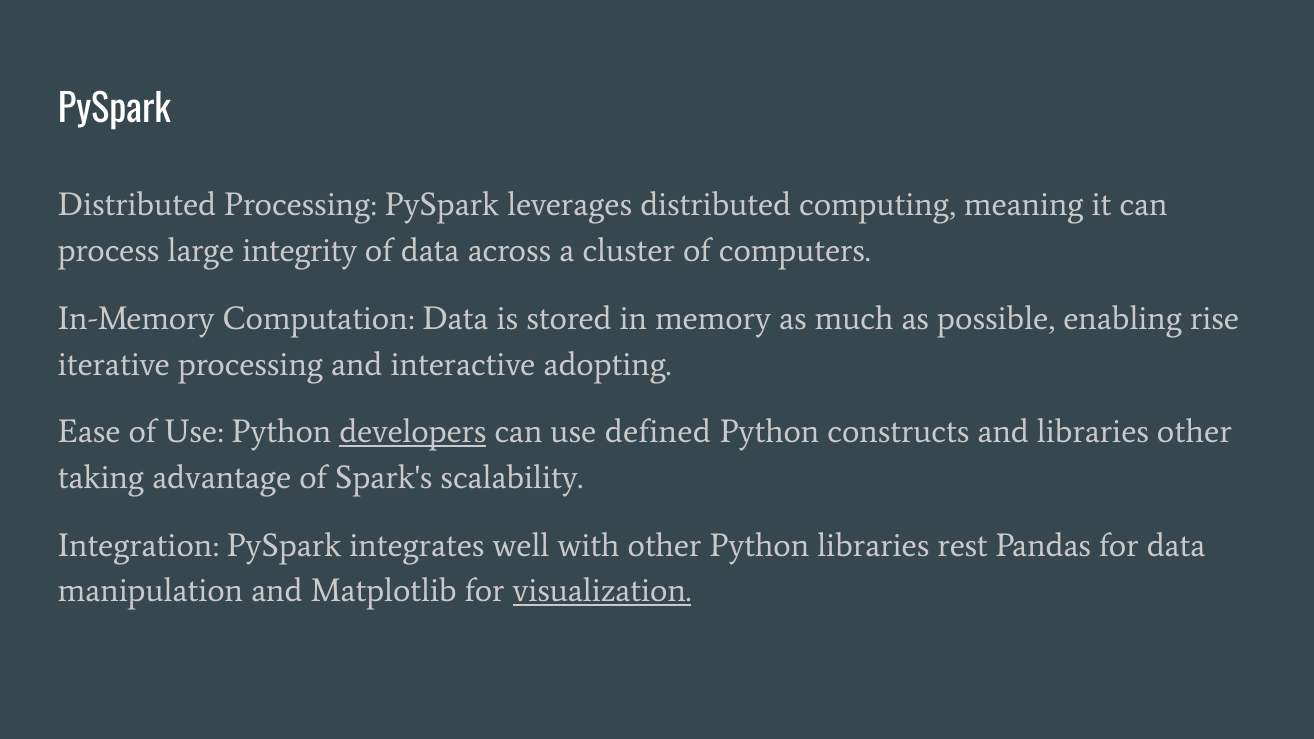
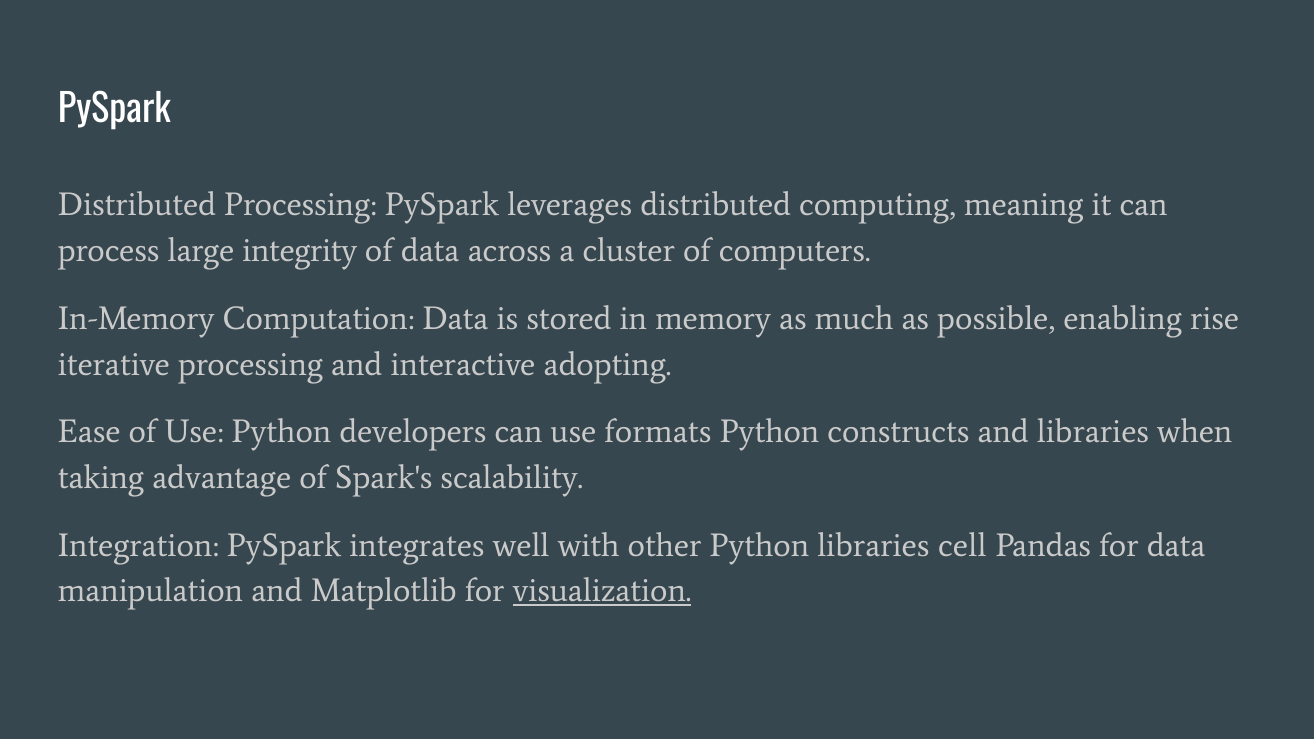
developers underline: present -> none
defined: defined -> formats
libraries other: other -> when
rest: rest -> cell
